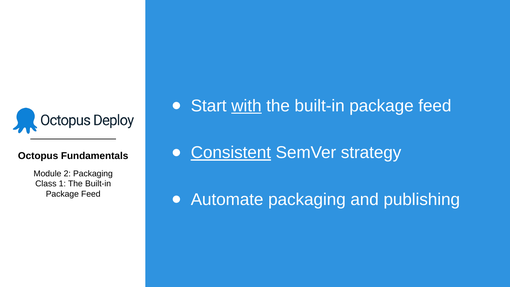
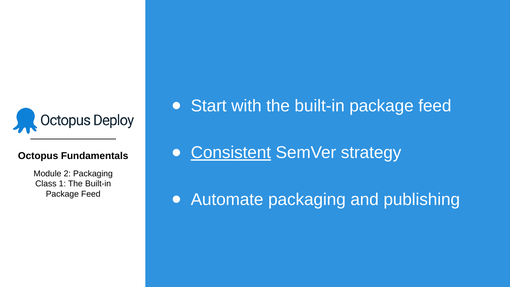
with underline: present -> none
